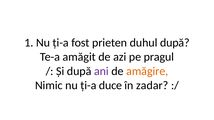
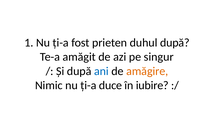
pragul: pragul -> singur
ani colour: purple -> blue
zadar: zadar -> iubire
